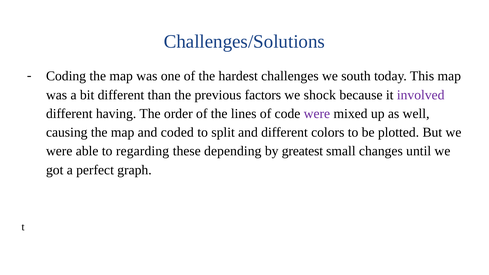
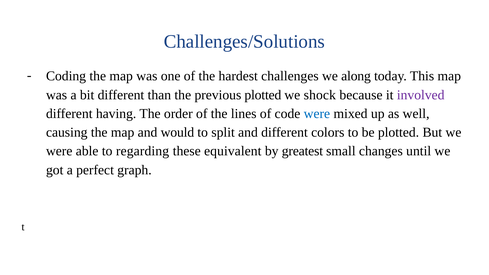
south: south -> along
previous factors: factors -> plotted
were at (317, 114) colour: purple -> blue
coded: coded -> would
depending: depending -> equivalent
